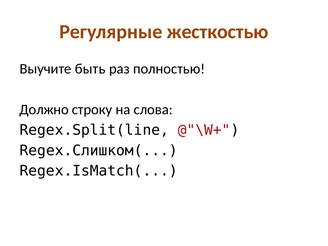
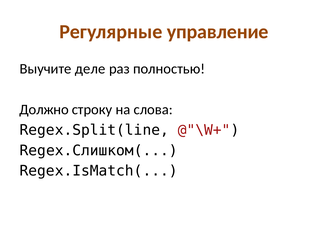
жесткостью: жесткостью -> управление
быть: быть -> деле
